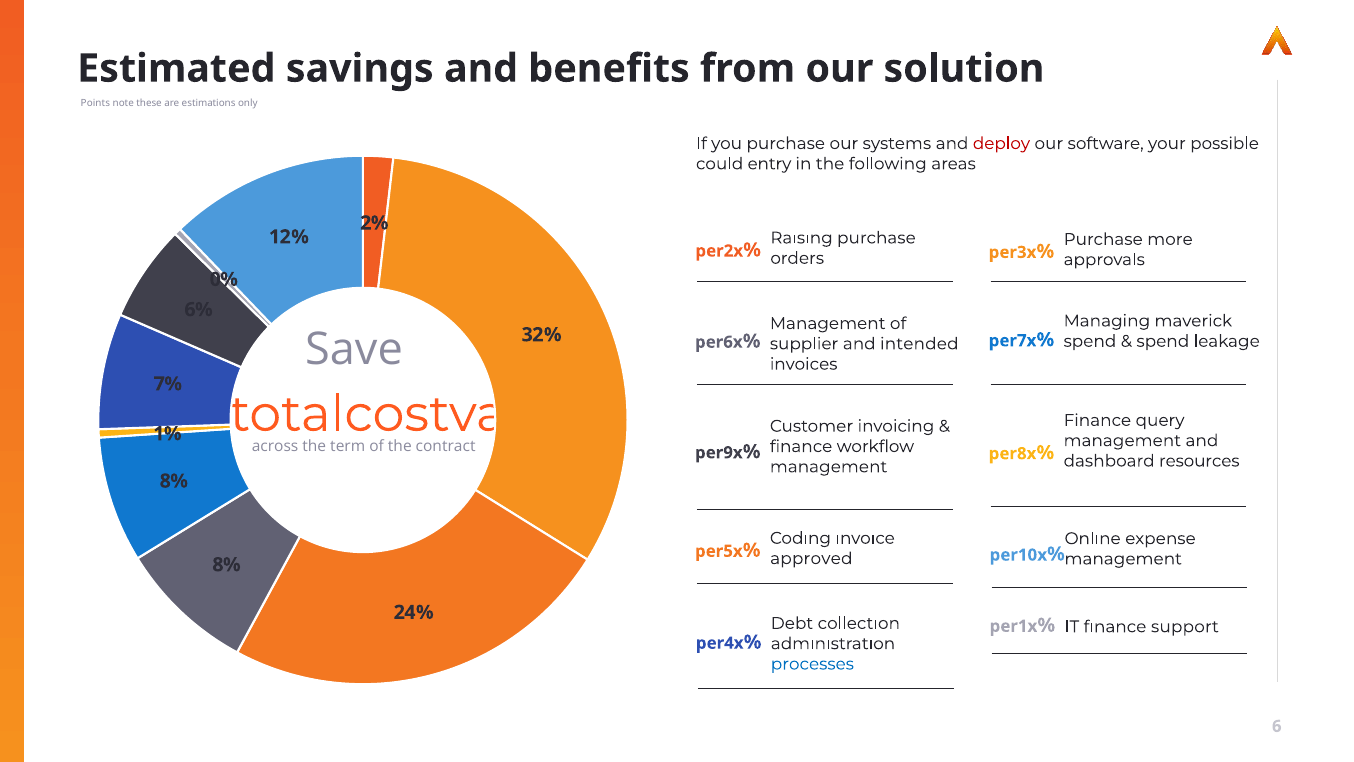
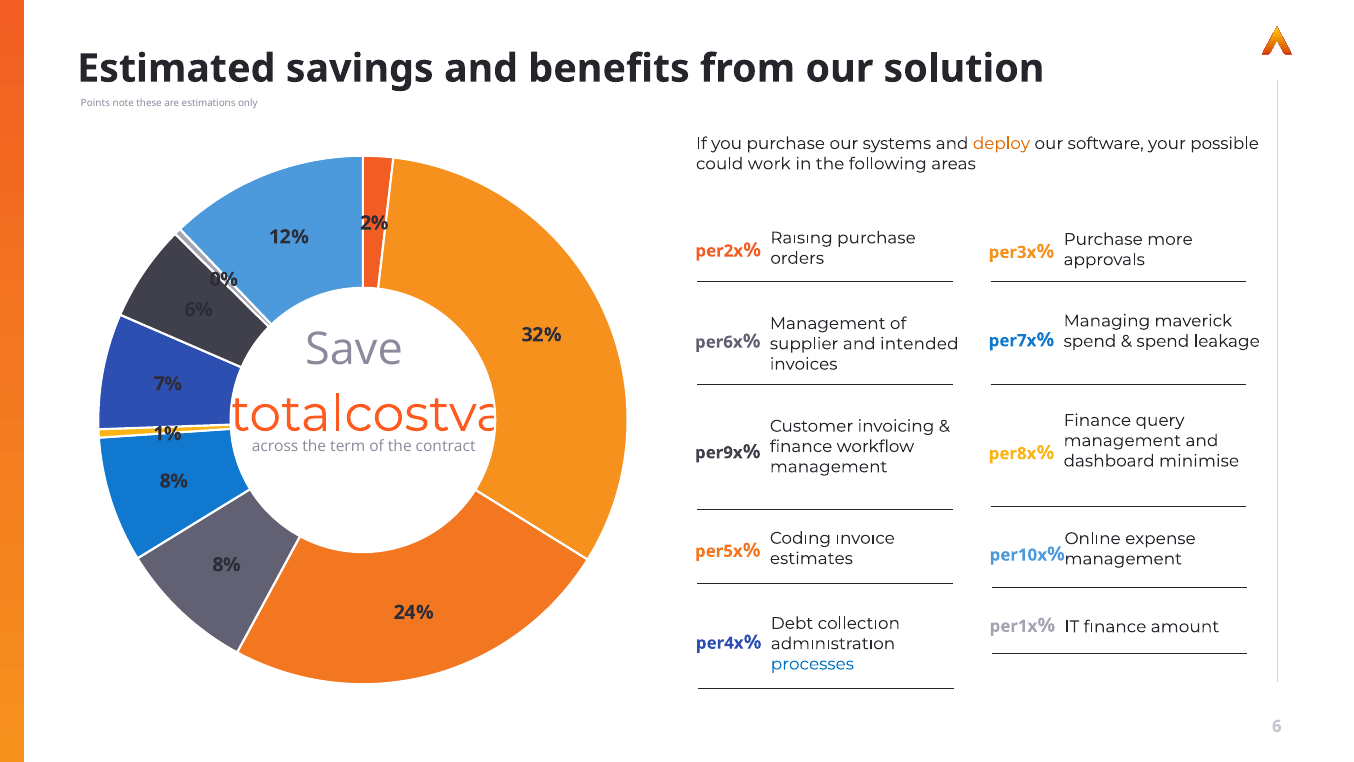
deploy colour: red -> orange
entry: entry -> work
resources: resources -> minimise
approved: approved -> estimates
support: support -> amount
